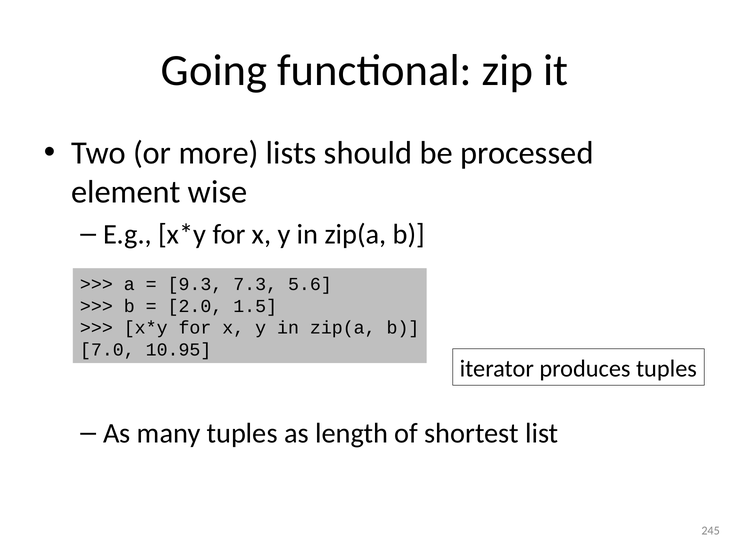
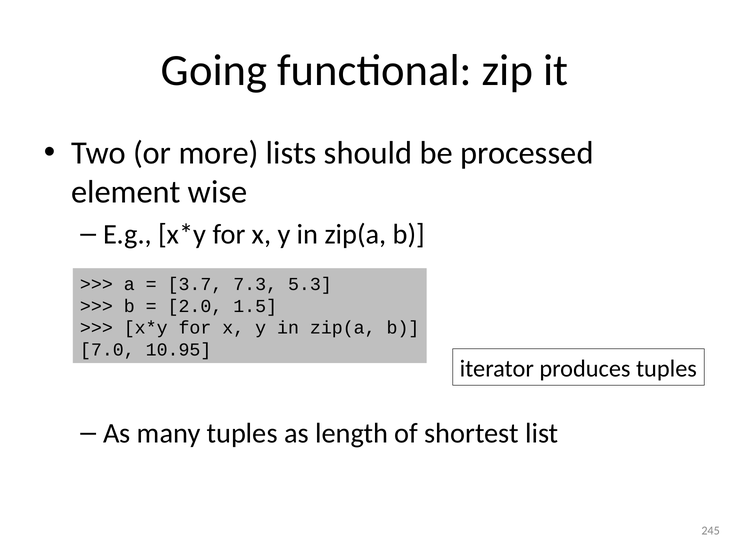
9.3: 9.3 -> 3.7
5.6: 5.6 -> 5.3
